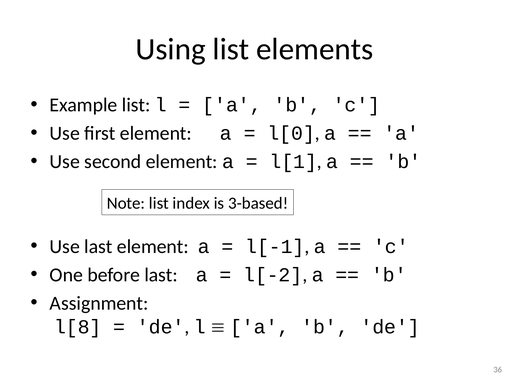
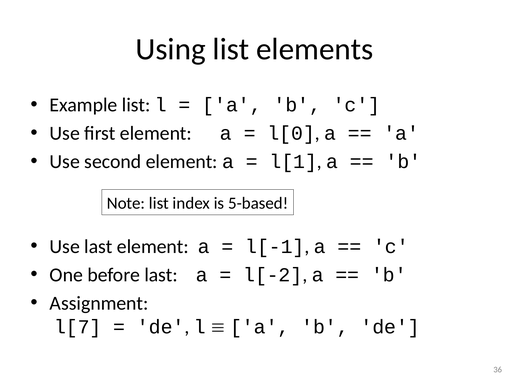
3-based: 3-based -> 5-based
l[8: l[8 -> l[7
